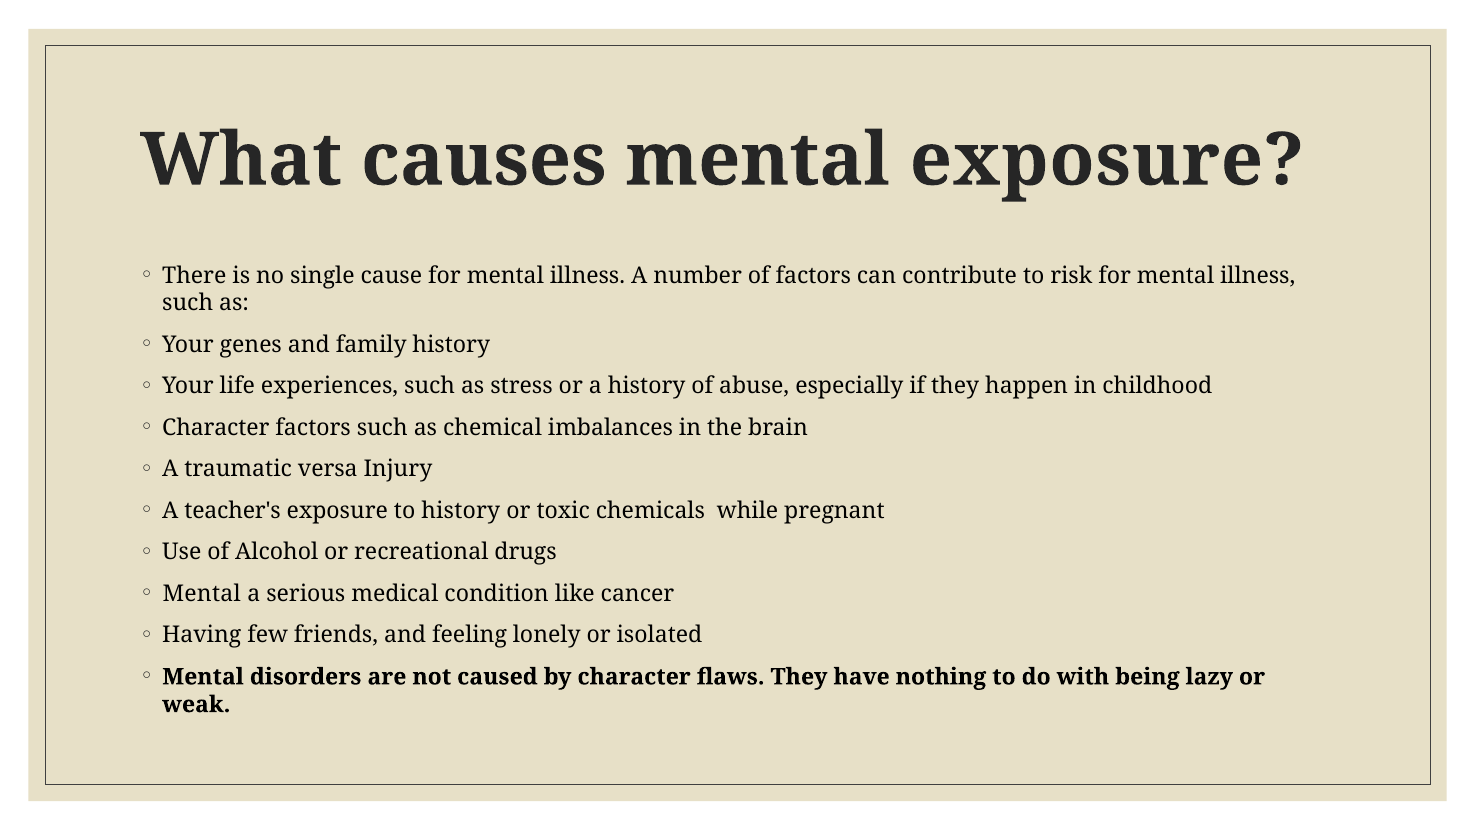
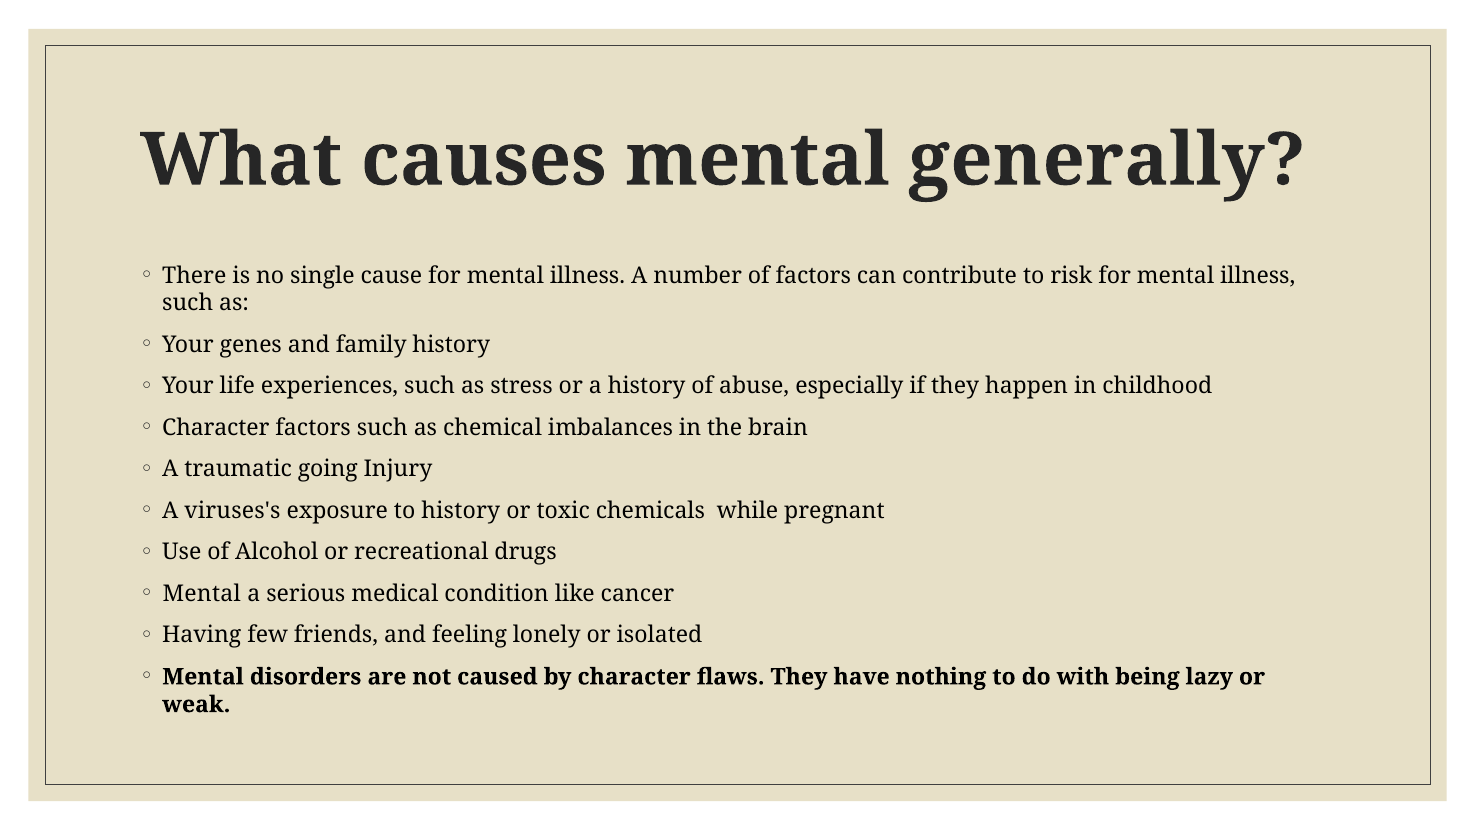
mental exposure: exposure -> generally
versa: versa -> going
teacher's: teacher's -> viruses's
